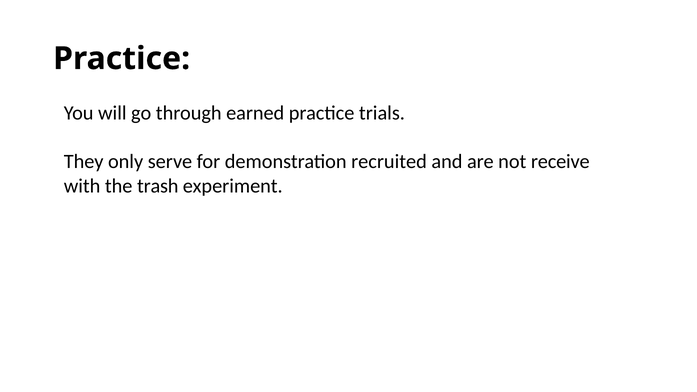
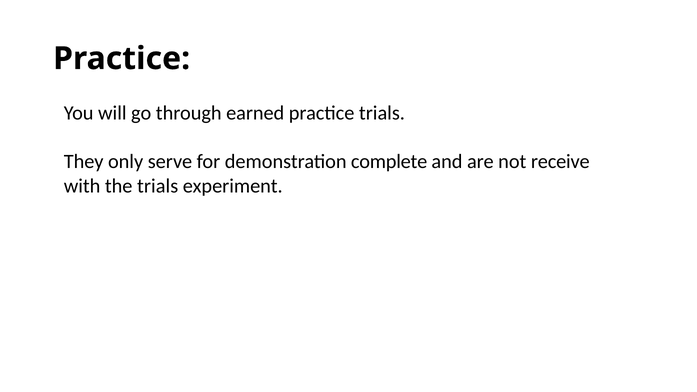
recruited: recruited -> complete
the trash: trash -> trials
